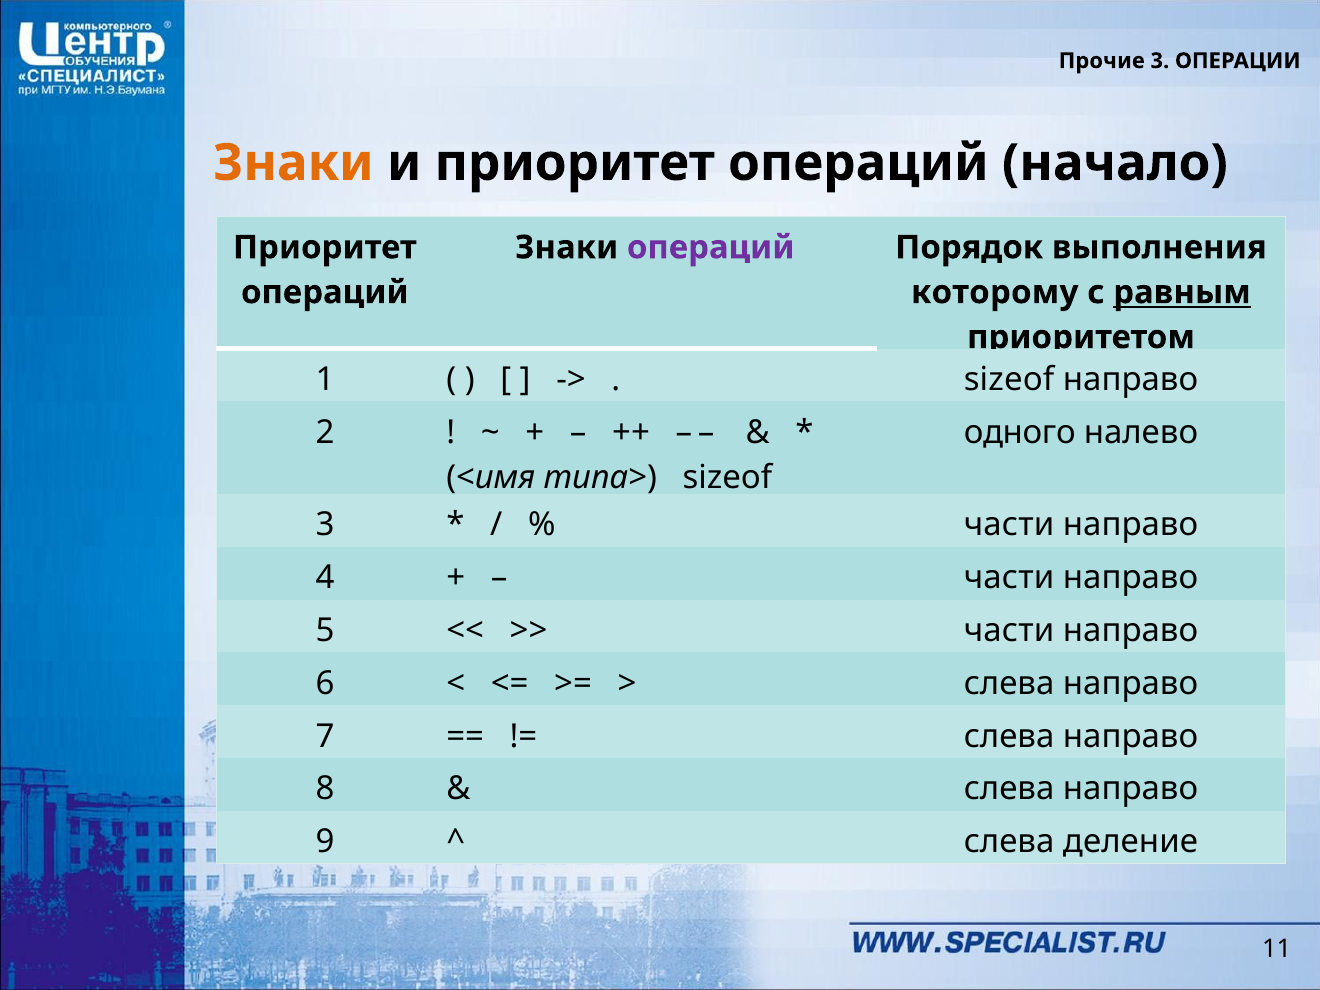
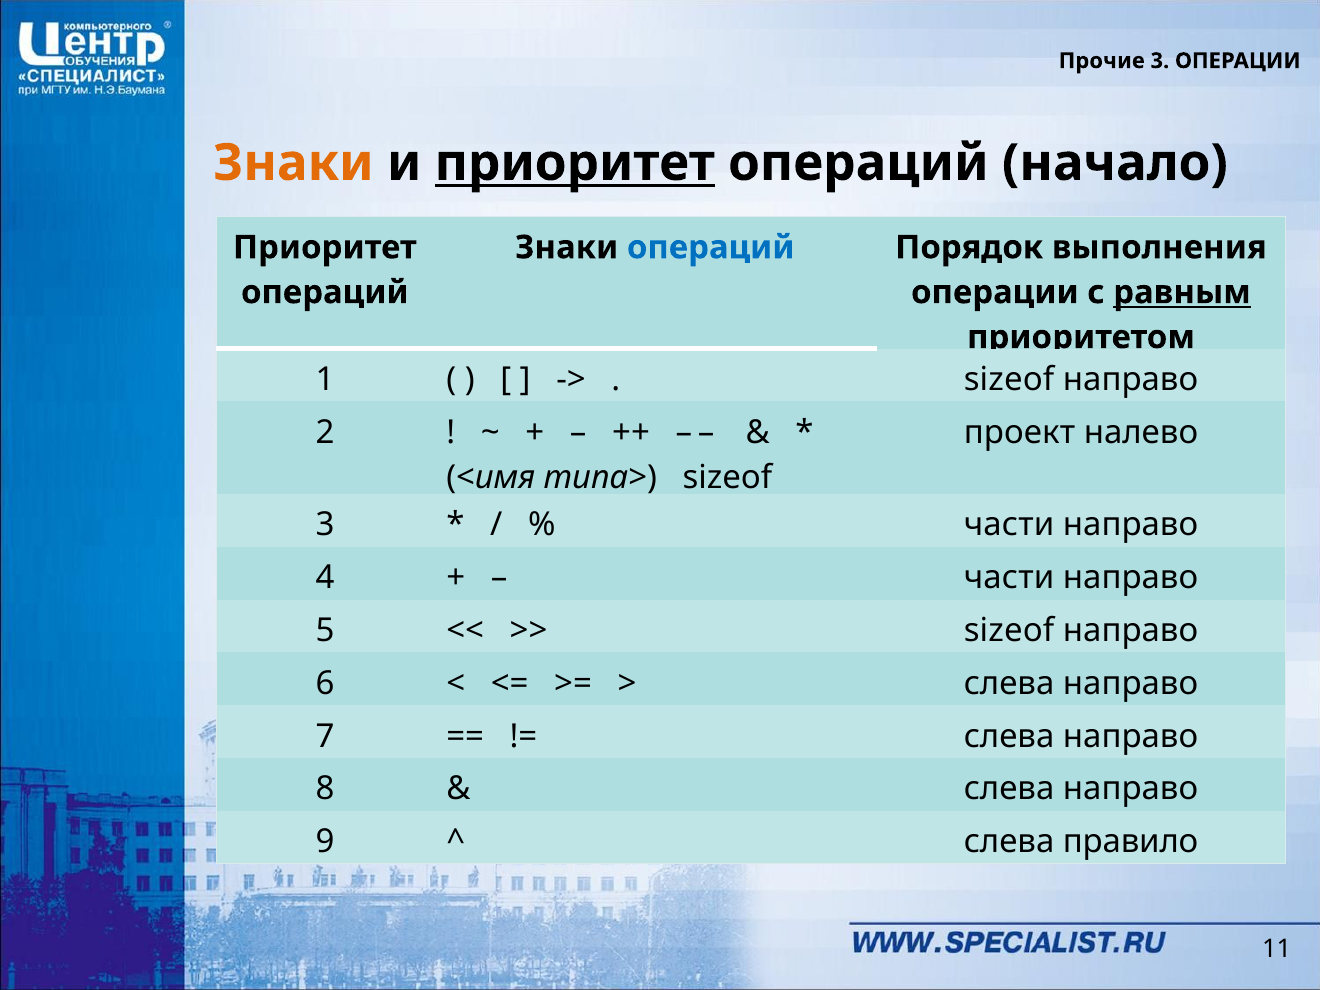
приоритет at (575, 163) underline: none -> present
операций at (711, 247) colour: purple -> blue
которому at (995, 292): которому -> операции
одного: одного -> проект
части at (1009, 631): части -> sizeof
деление: деление -> правило
